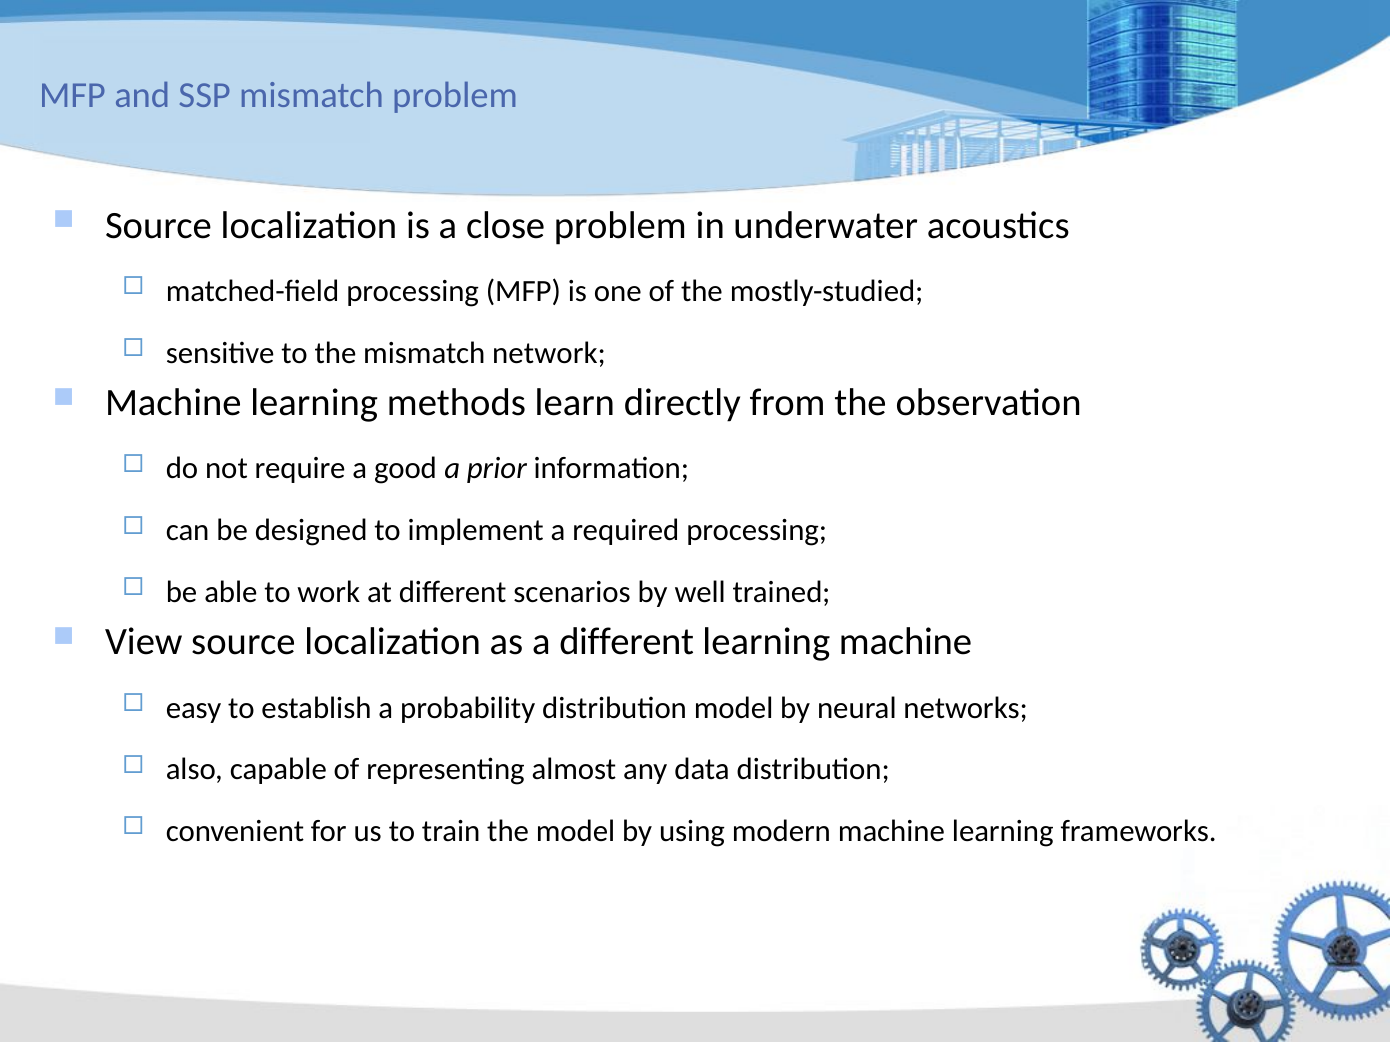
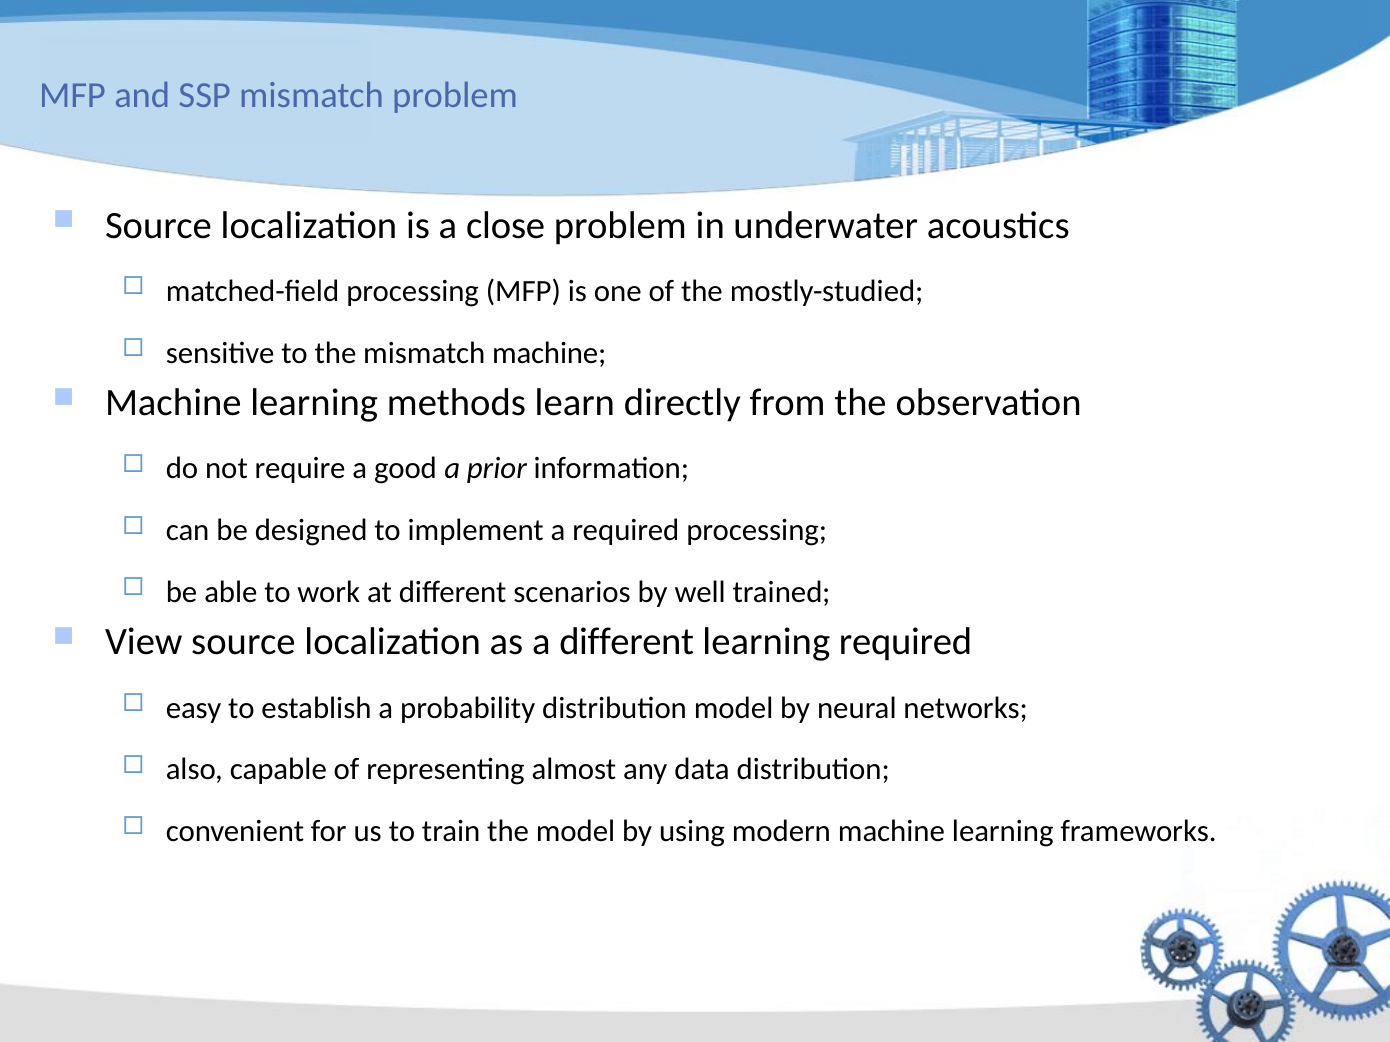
mismatch network: network -> machine
learning machine: machine -> required
